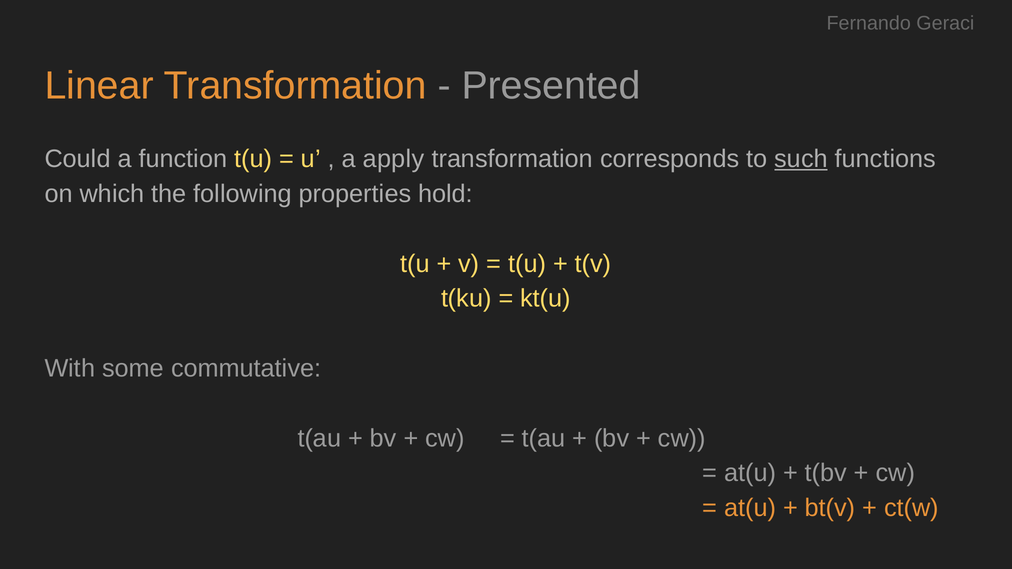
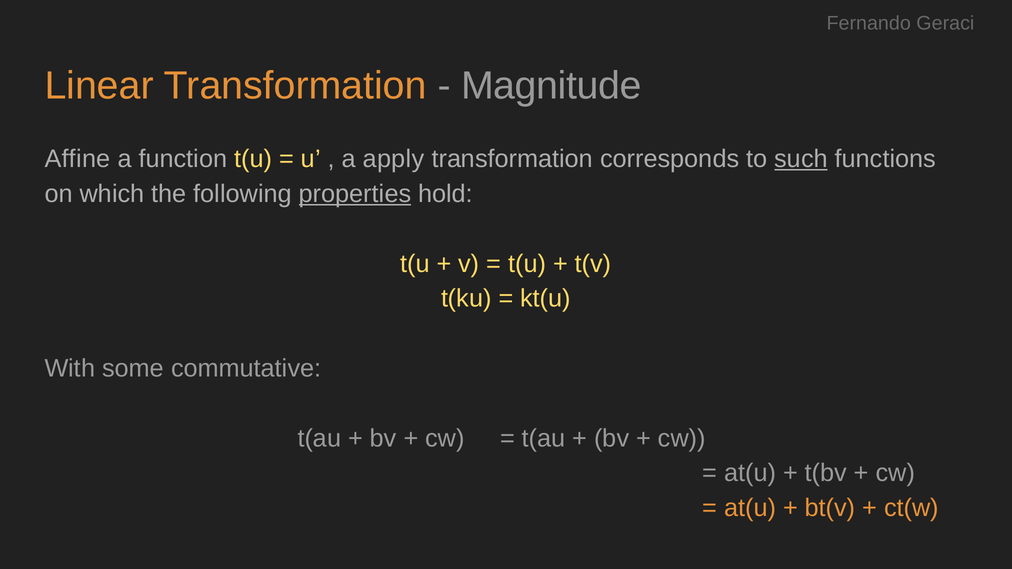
Presented: Presented -> Magnitude
Could: Could -> Affine
properties underline: none -> present
